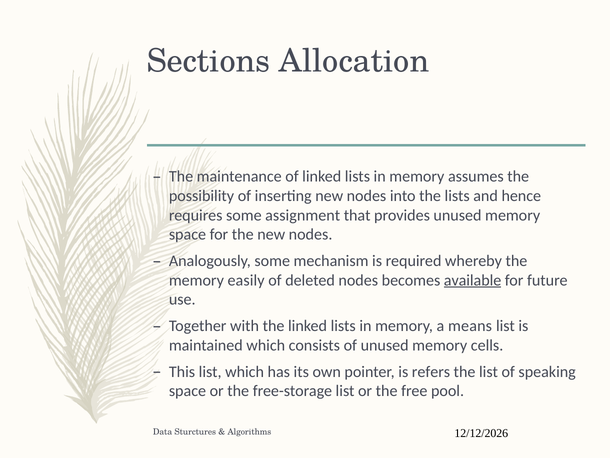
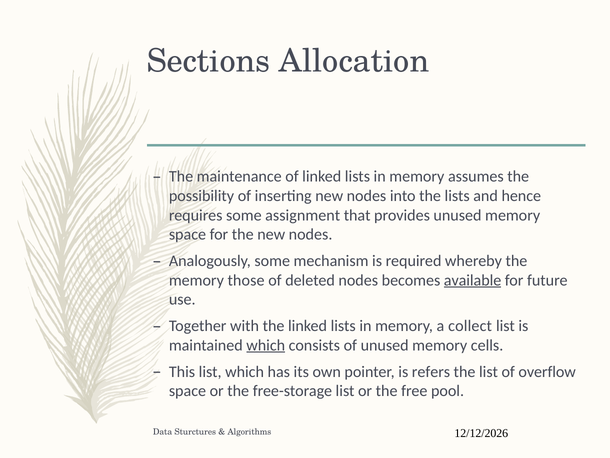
easily: easily -> those
means: means -> collect
which at (266, 345) underline: none -> present
speaking: speaking -> overflow
